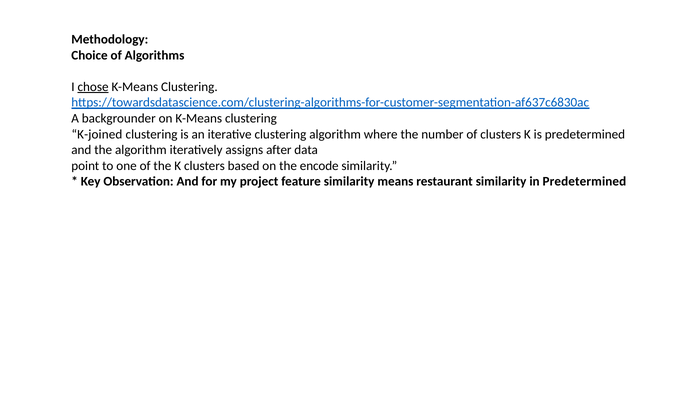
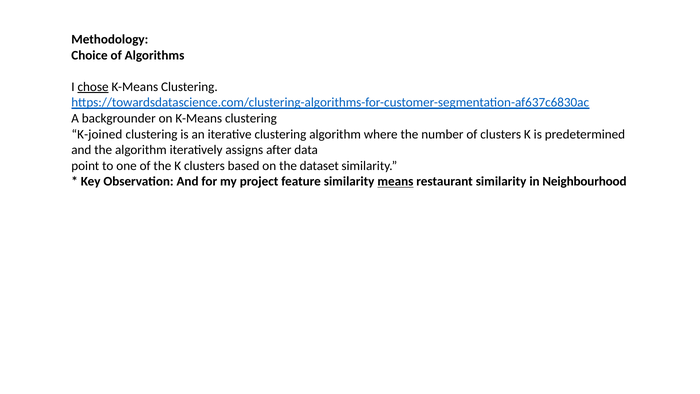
encode: encode -> dataset
means underline: none -> present
in Predetermined: Predetermined -> Neighbourhood
